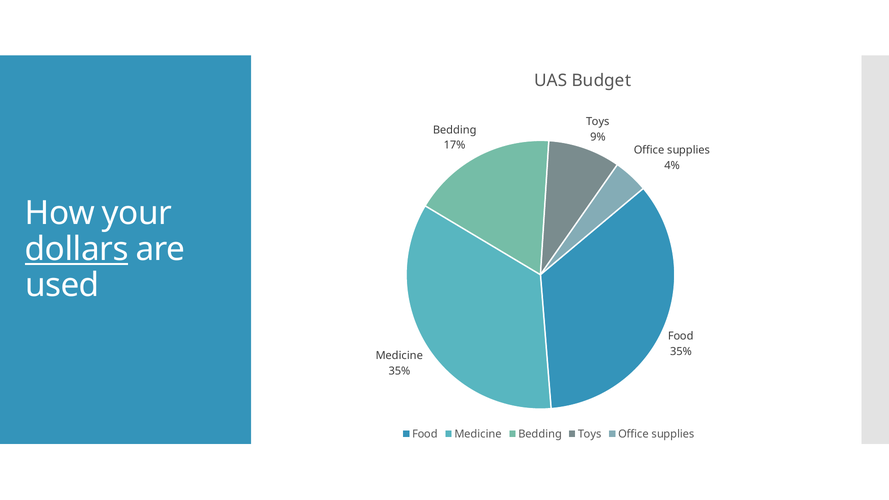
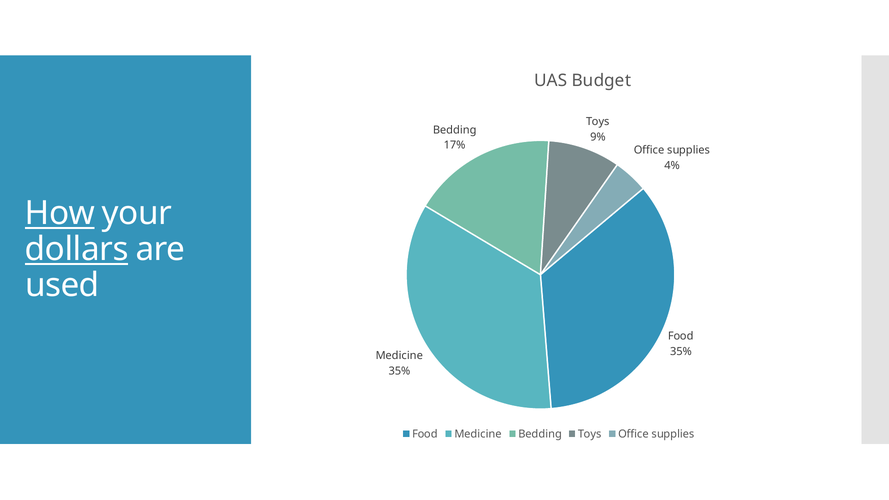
How underline: none -> present
